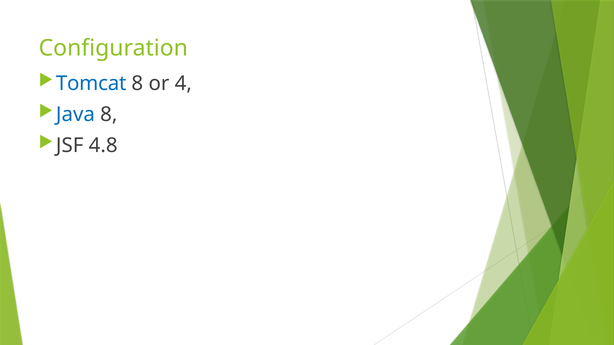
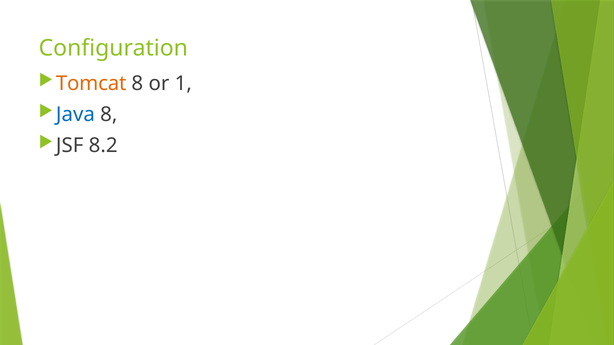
Tomcat colour: blue -> orange
4: 4 -> 1
4.8: 4.8 -> 8.2
